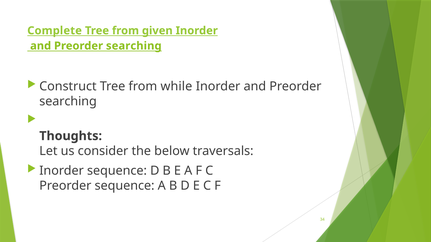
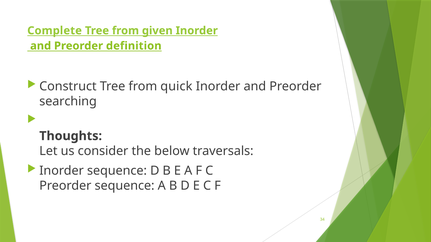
searching at (134, 46): searching -> definition
while: while -> quick
